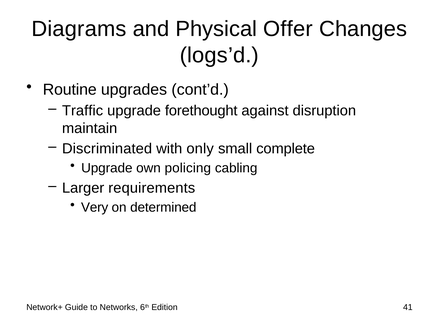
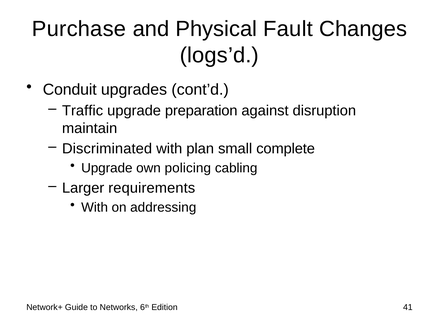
Diagrams: Diagrams -> Purchase
Offer: Offer -> Fault
Routine: Routine -> Conduit
forethought: forethought -> preparation
only: only -> plan
Very at (95, 207): Very -> With
determined: determined -> addressing
